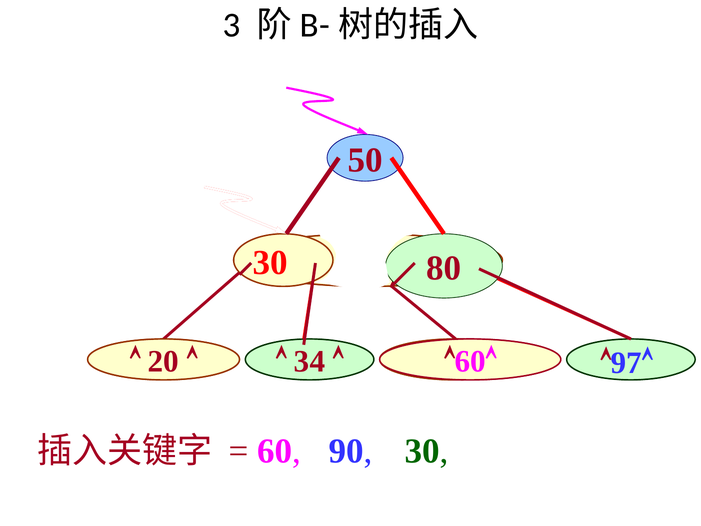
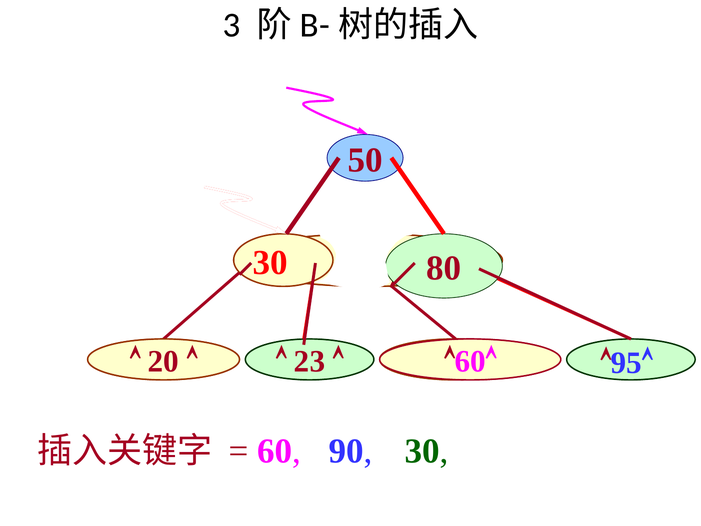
34: 34 -> 23
97: 97 -> 95
